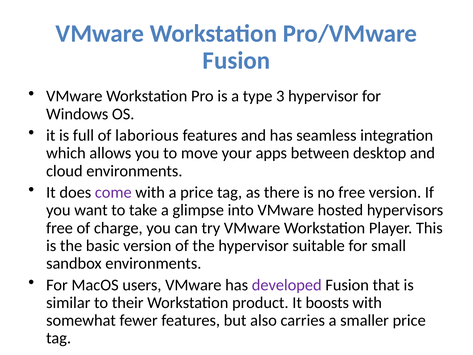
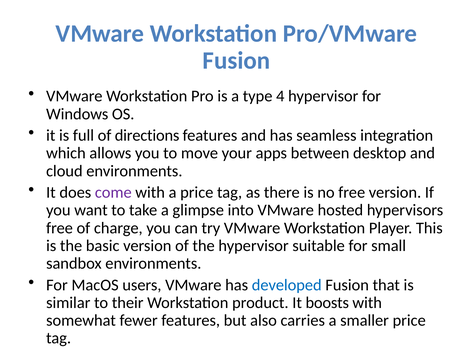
3: 3 -> 4
laborious: laborious -> directions
developed colour: purple -> blue
